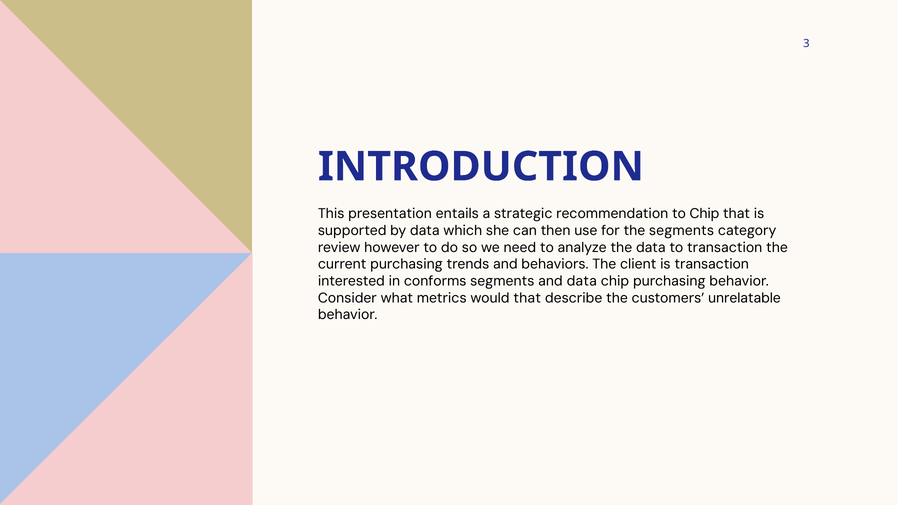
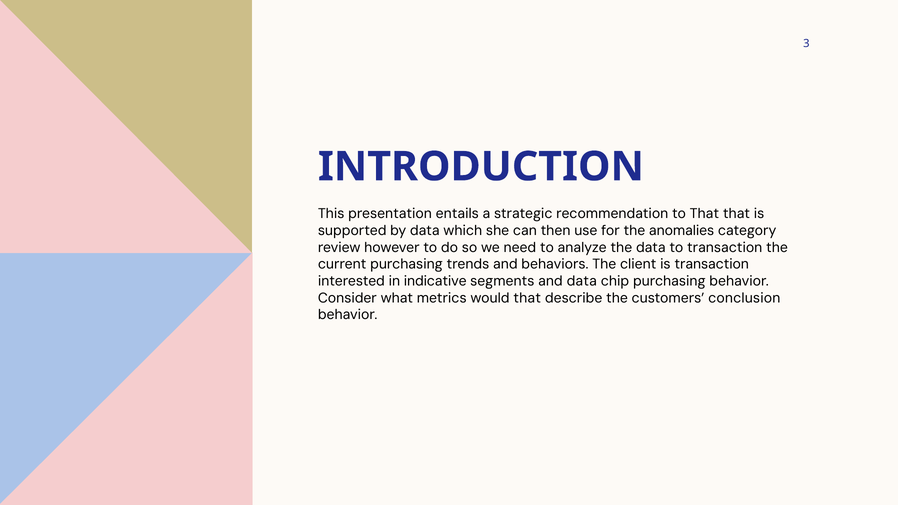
to Chip: Chip -> That
the segments: segments -> anomalies
conforms: conforms -> indicative
unrelatable: unrelatable -> conclusion
